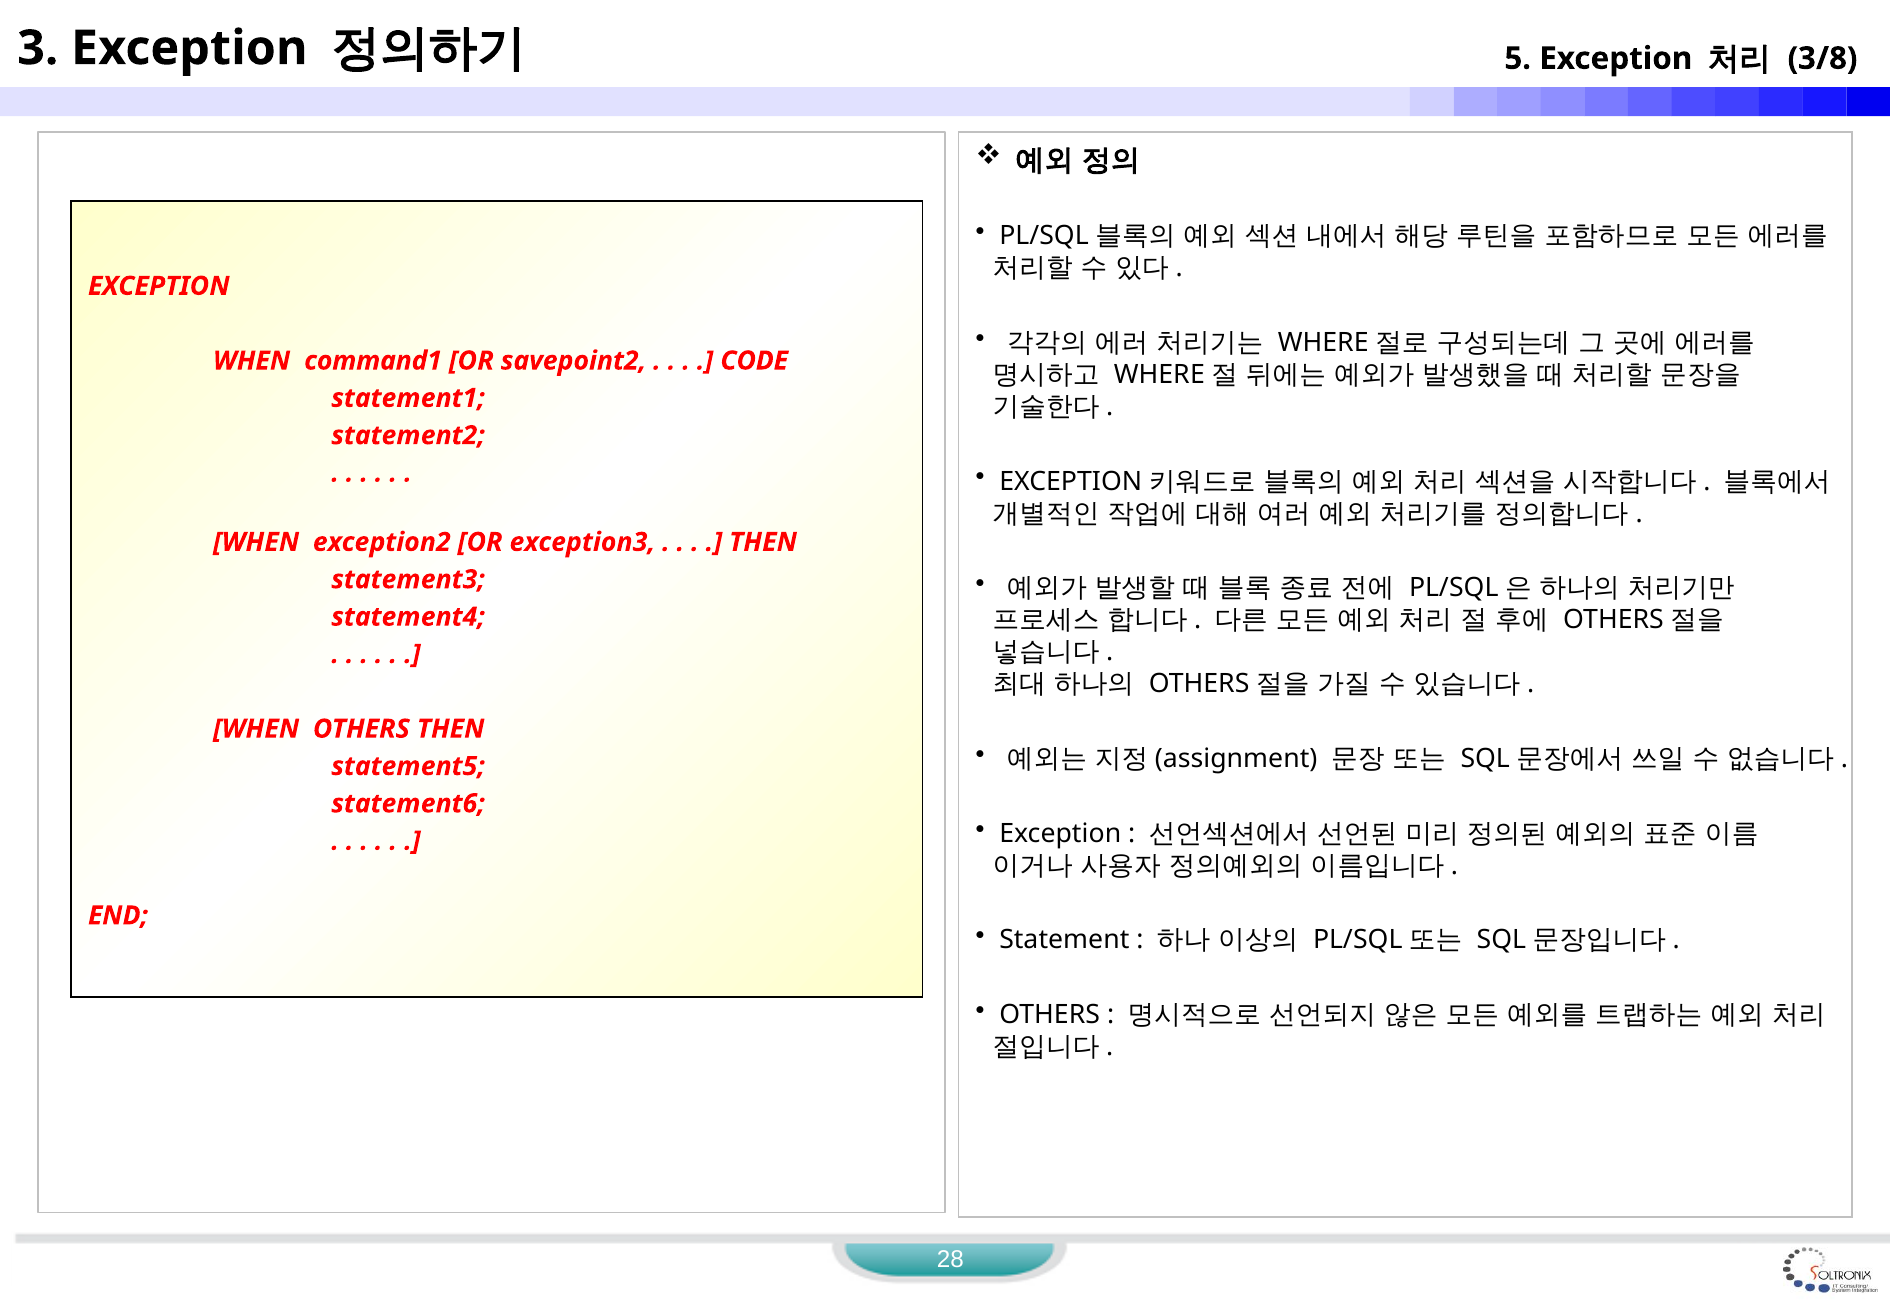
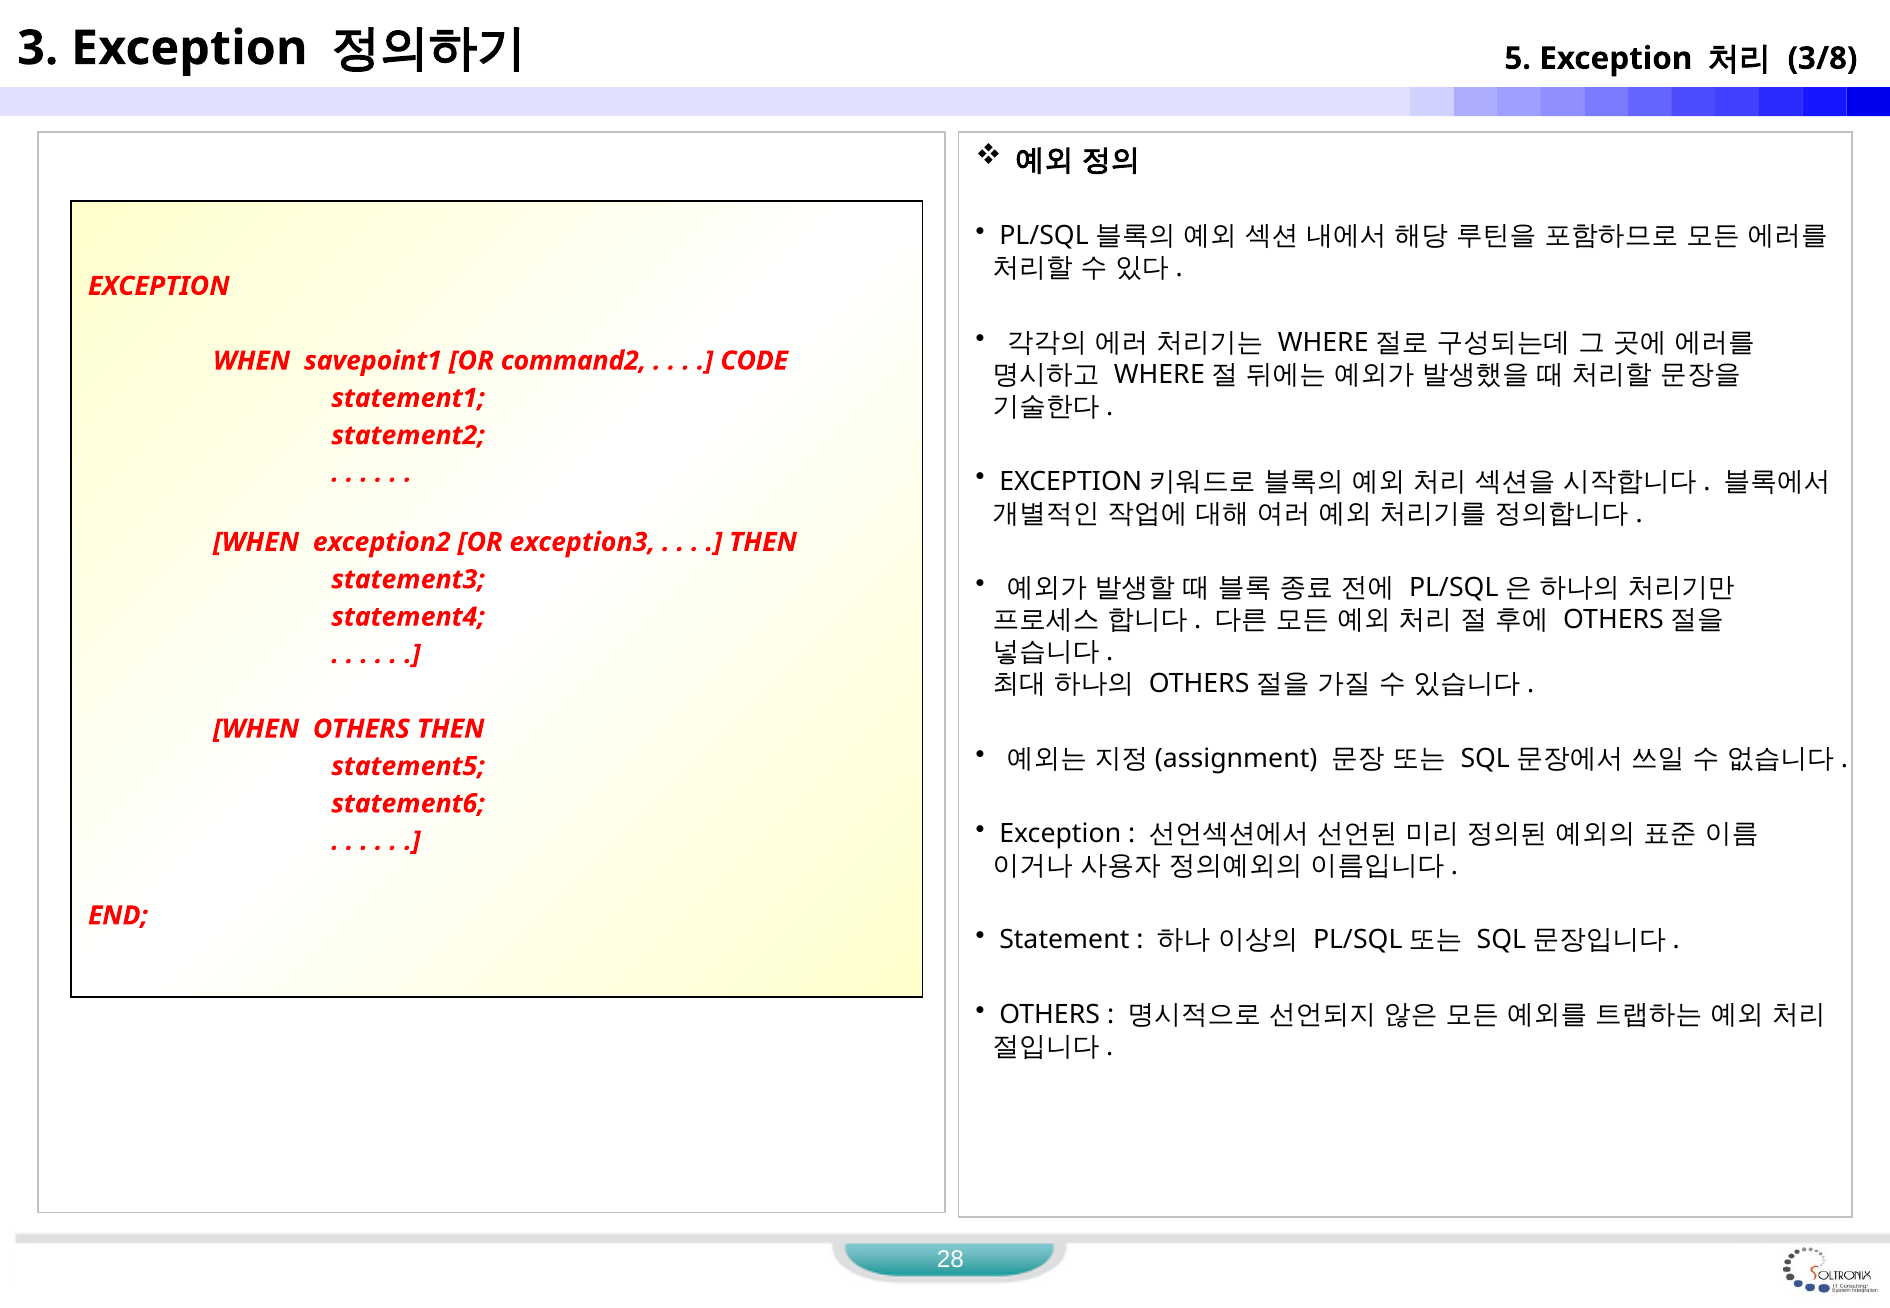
command1: command1 -> savepoint1
savepoint2: savepoint2 -> command2
